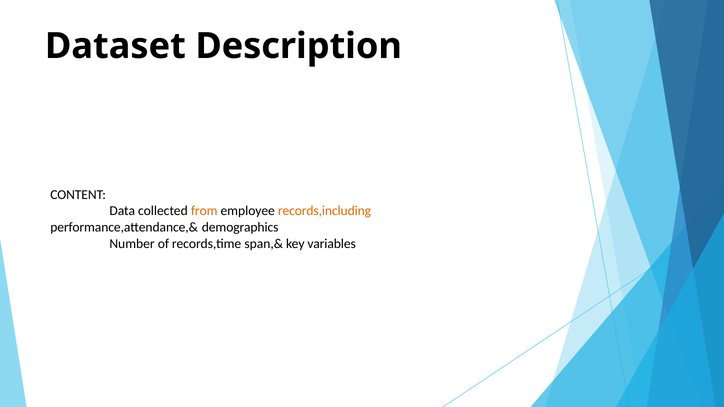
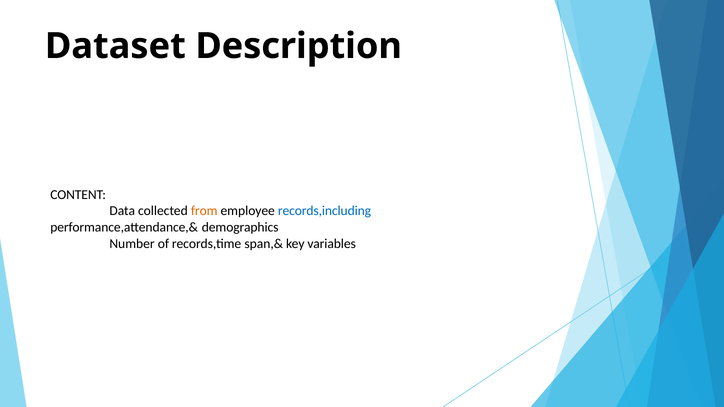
records,including colour: orange -> blue
